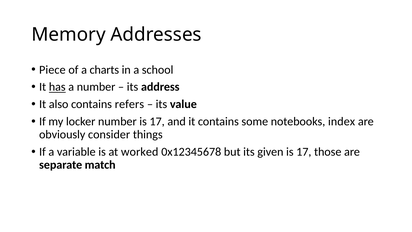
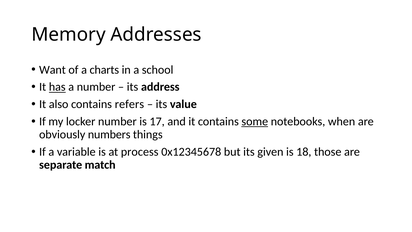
Piece: Piece -> Want
some underline: none -> present
index: index -> when
consider: consider -> numbers
worked: worked -> process
17 at (304, 152): 17 -> 18
